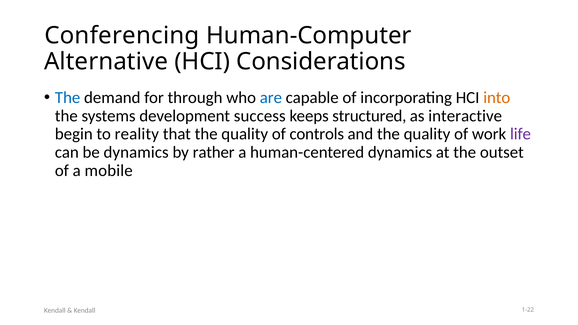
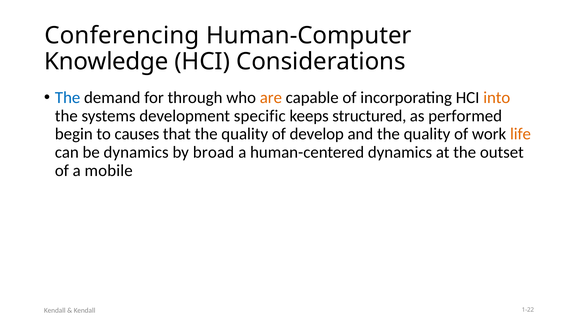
Alternative: Alternative -> Knowledge
are colour: blue -> orange
success: success -> specific
interactive: interactive -> performed
reality: reality -> causes
controls: controls -> develop
life colour: purple -> orange
rather: rather -> broad
